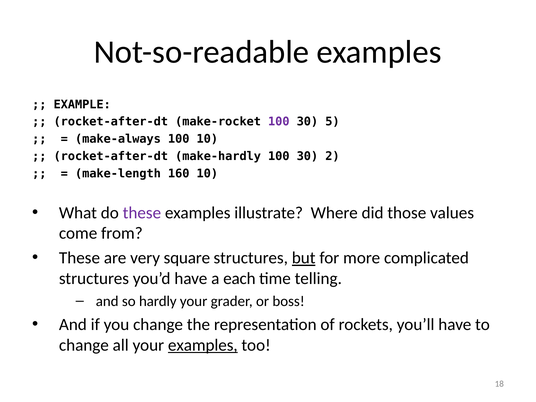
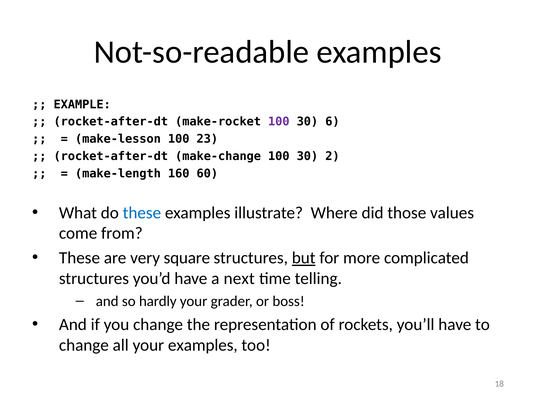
5: 5 -> 6
make-always: make-always -> make-lesson
100 10: 10 -> 23
make-hardly: make-hardly -> make-change
160 10: 10 -> 60
these at (142, 213) colour: purple -> blue
each: each -> next
examples at (203, 345) underline: present -> none
